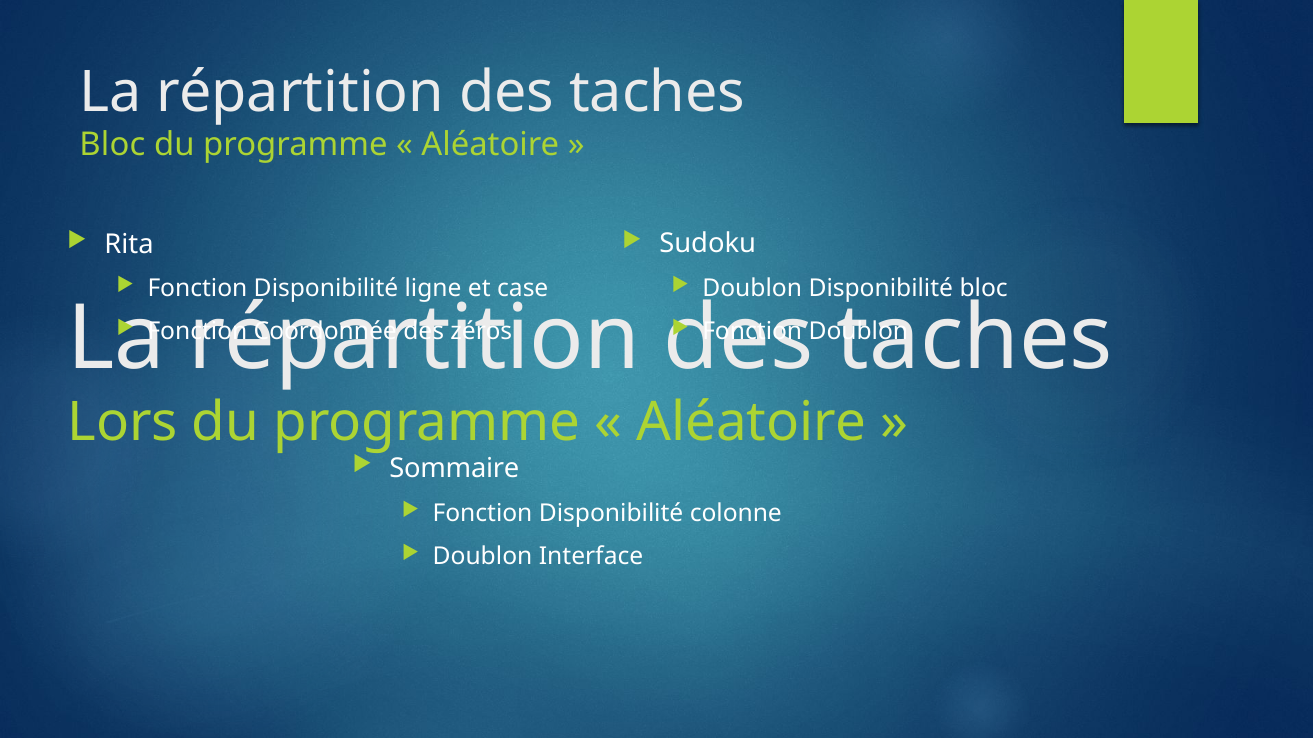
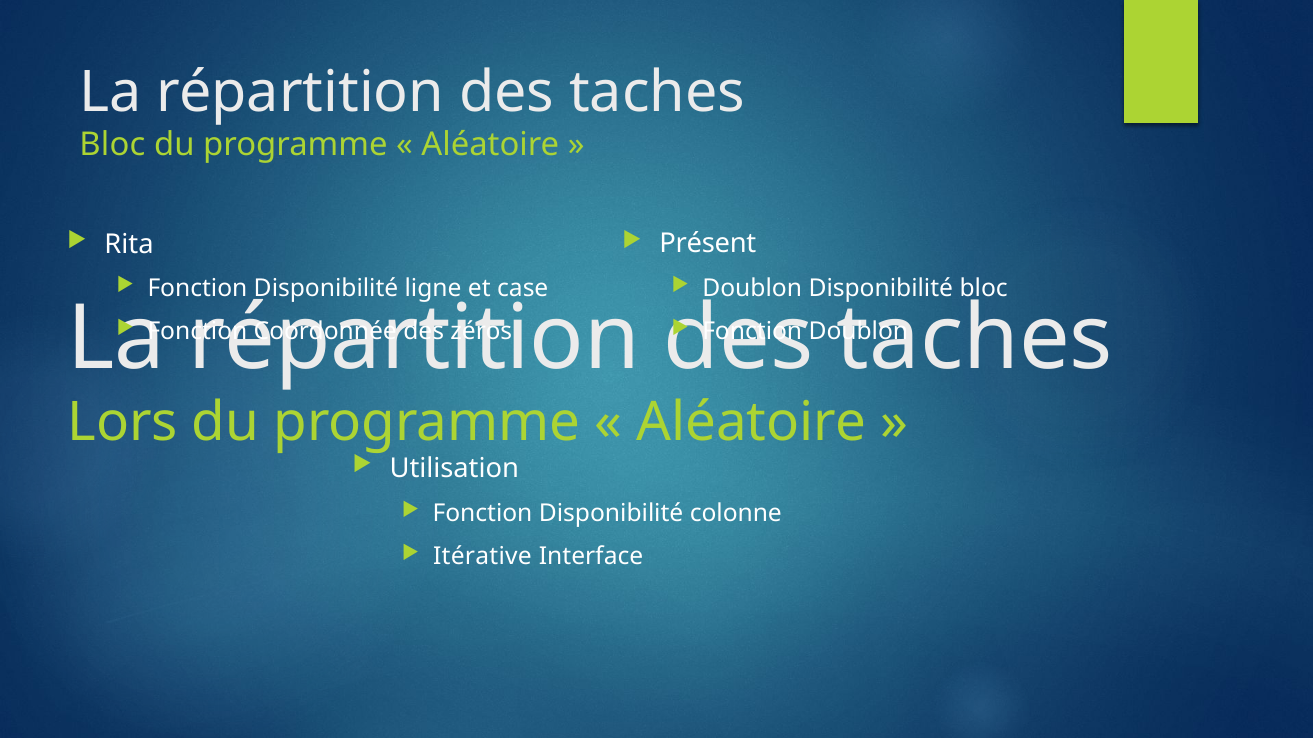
Sudoku: Sudoku -> Présent
Sommaire: Sommaire -> Utilisation
Doublon at (483, 557): Doublon -> Itérative
